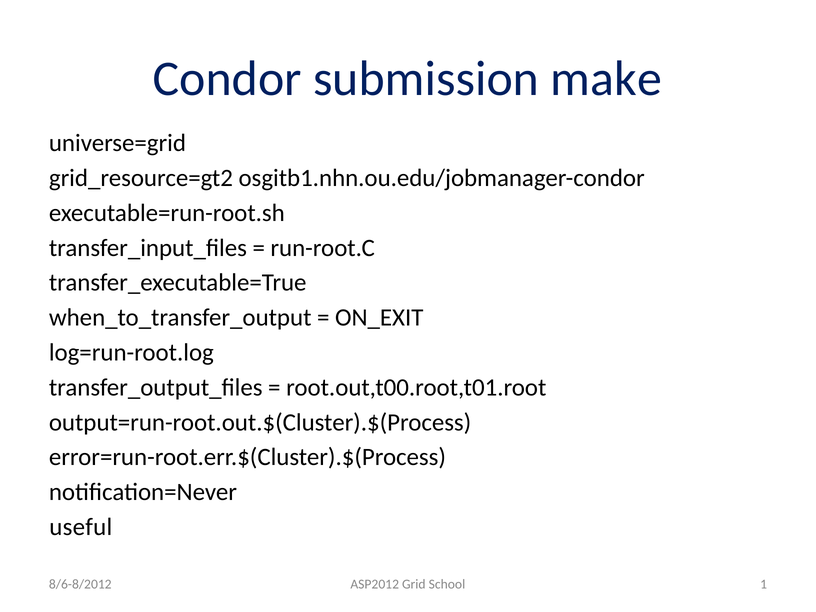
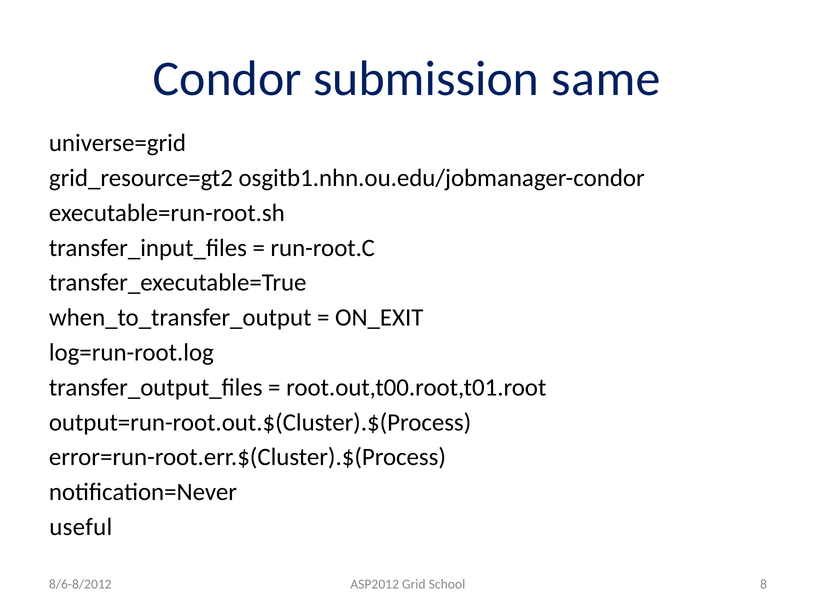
make: make -> same
1: 1 -> 8
